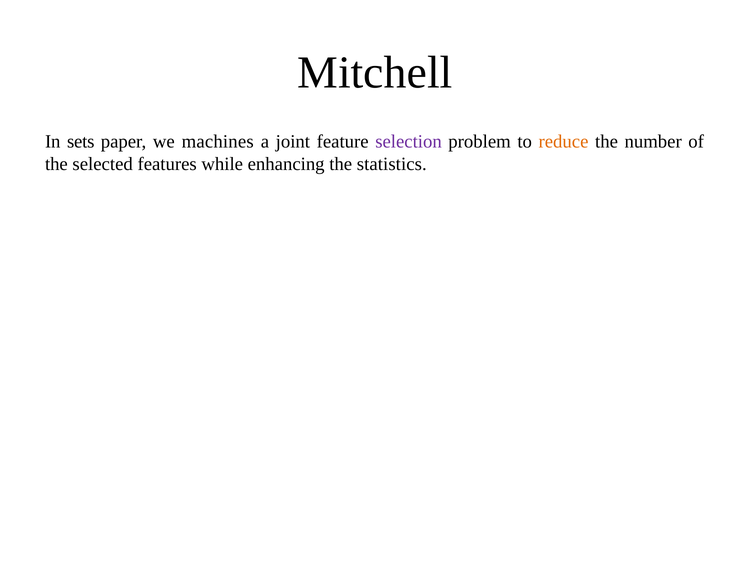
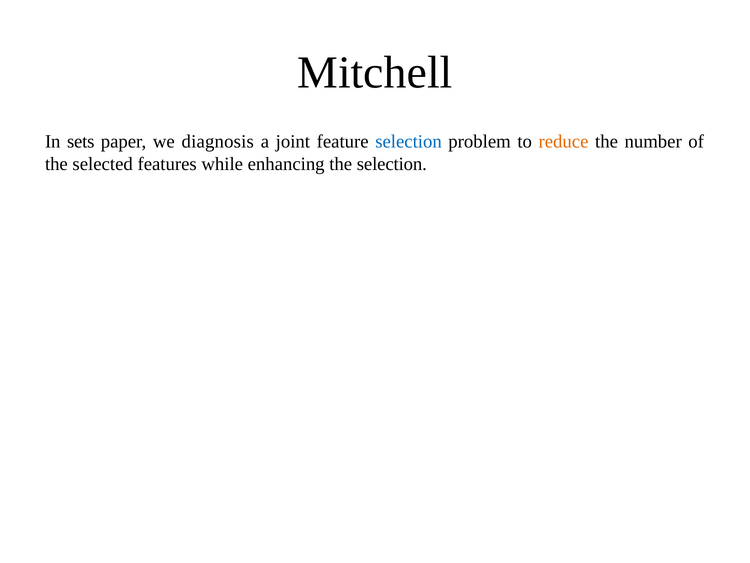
machines: machines -> diagnosis
selection at (409, 141) colour: purple -> blue
the statistics: statistics -> selection
